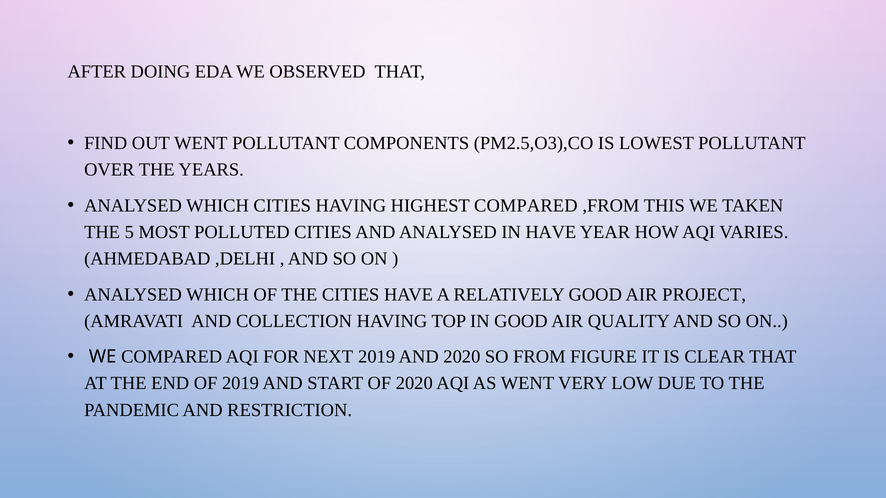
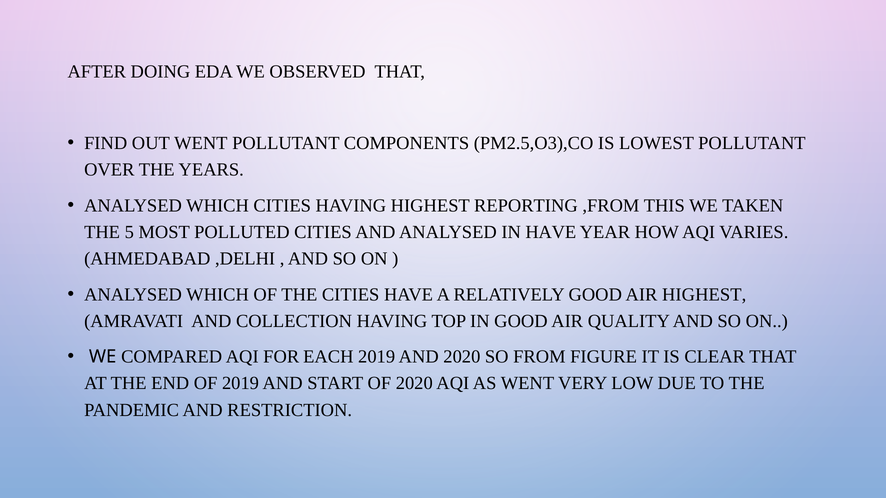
HIGHEST COMPARED: COMPARED -> REPORTING
AIR PROJECT: PROJECT -> HIGHEST
NEXT: NEXT -> EACH
